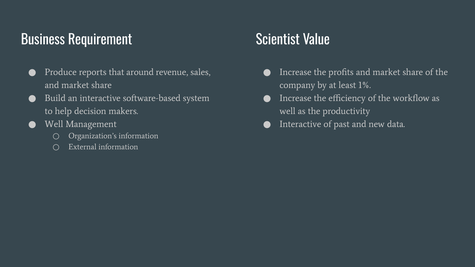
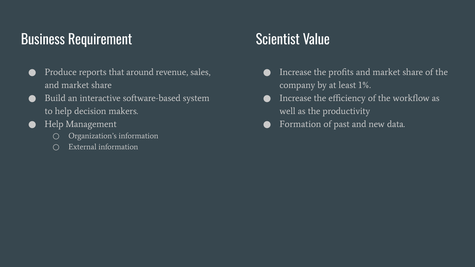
Well at (54, 124): Well -> Help
Interactive at (300, 124): Interactive -> Formation
